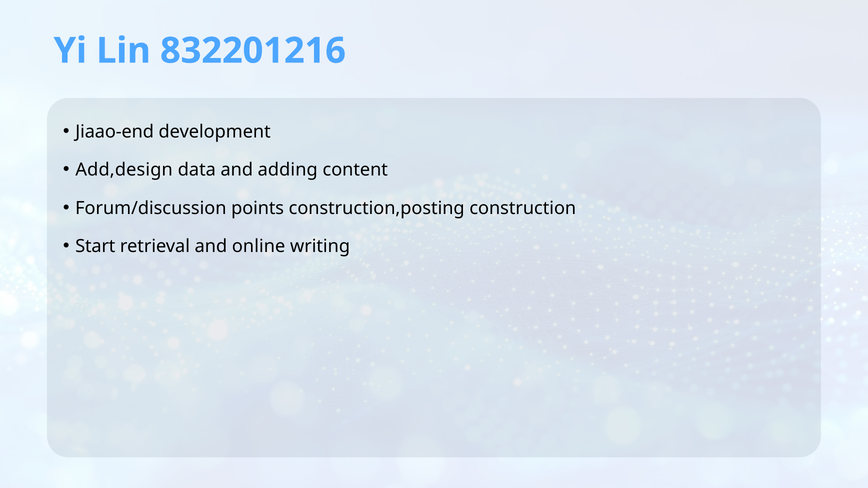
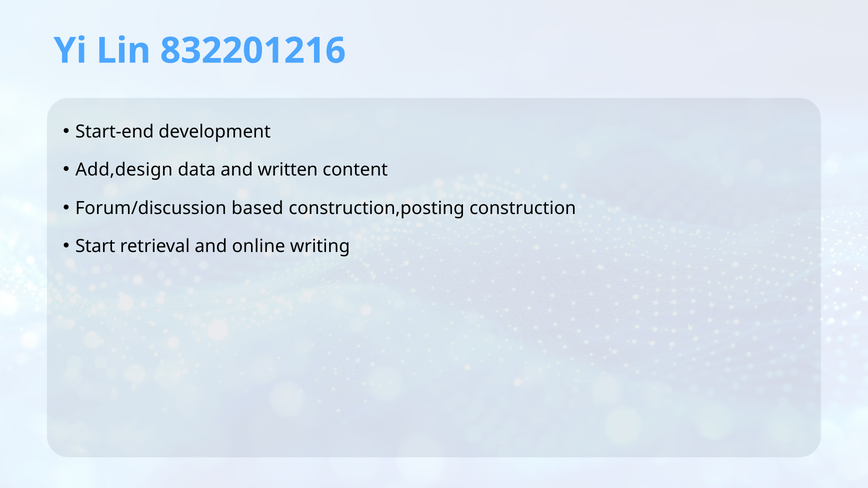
Jiaao-end: Jiaao-end -> Start-end
adding: adding -> written
points: points -> based
